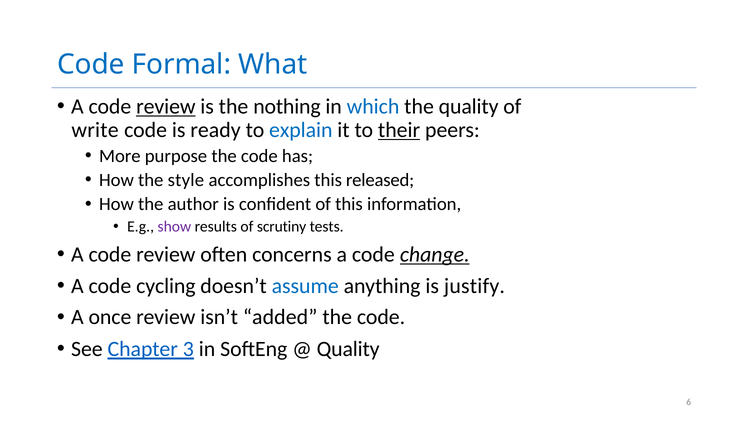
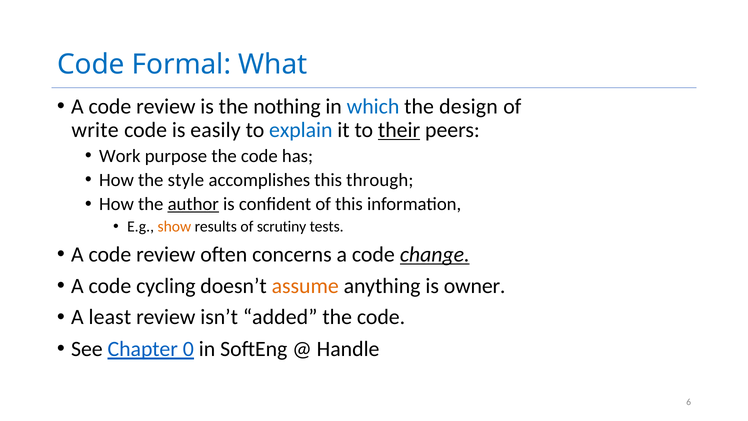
review at (166, 107) underline: present -> none
the quality: quality -> design
ready: ready -> easily
More: More -> Work
released: released -> through
author underline: none -> present
show colour: purple -> orange
assume colour: blue -> orange
justify: justify -> owner
once: once -> least
3: 3 -> 0
Quality at (348, 349): Quality -> Handle
